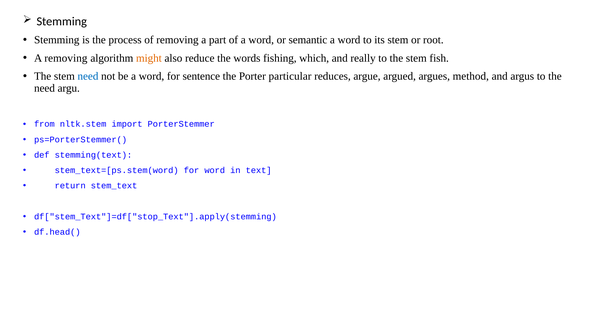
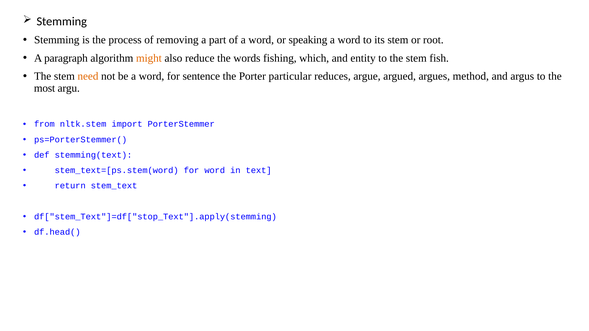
semantic: semantic -> speaking
A removing: removing -> paragraph
really: really -> entity
need at (88, 76) colour: blue -> orange
need at (44, 88): need -> most
